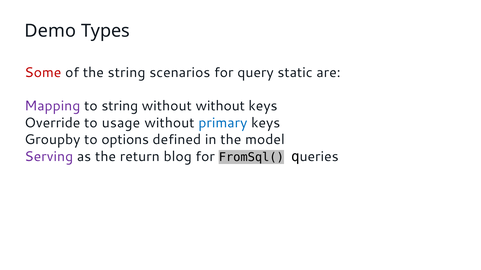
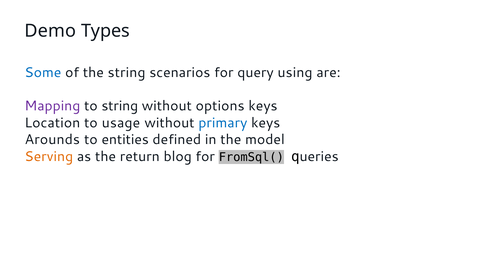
Some colour: red -> blue
static: static -> using
without without: without -> options
Override: Override -> Location
Groupby: Groupby -> Arounds
options: options -> entities
Serving colour: purple -> orange
